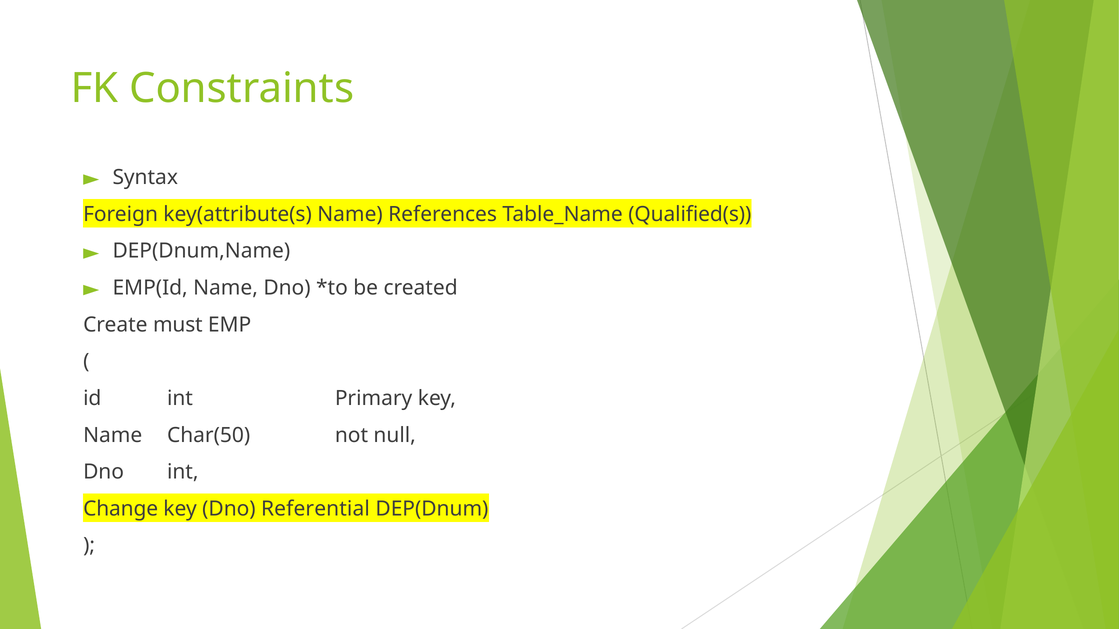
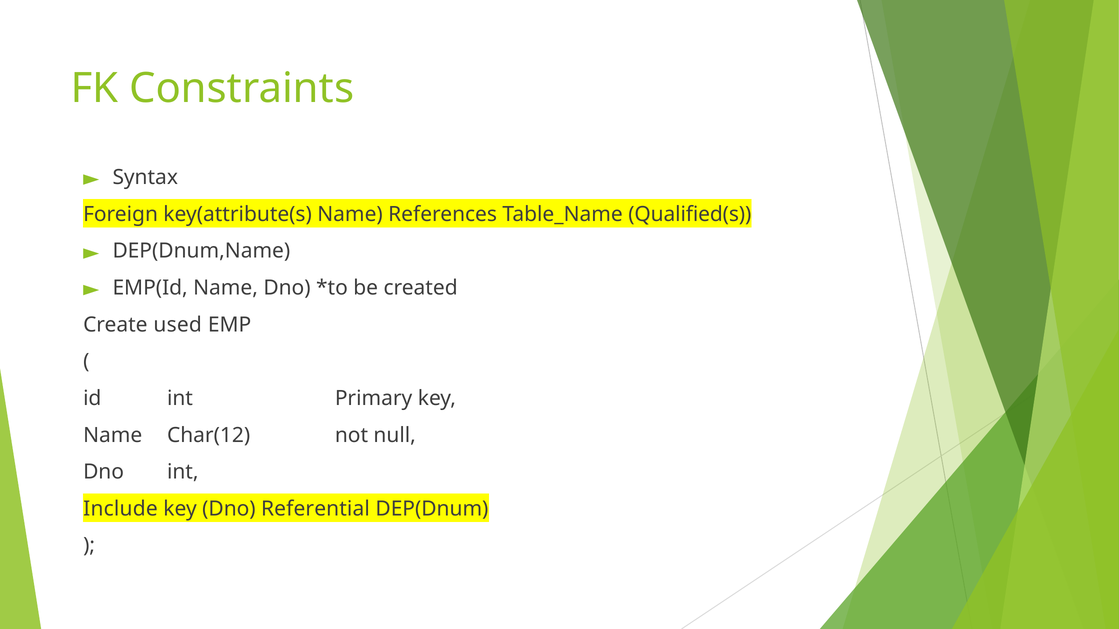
must: must -> used
Char(50: Char(50 -> Char(12
Change: Change -> Include
